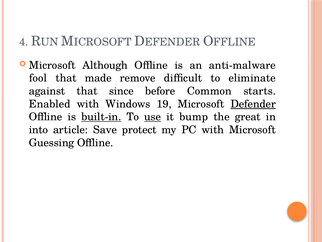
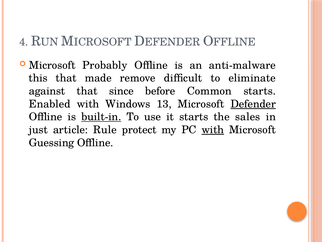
Although: Although -> Probably
fool: fool -> this
19: 19 -> 13
use underline: present -> none
it bump: bump -> starts
great: great -> sales
into: into -> just
Save: Save -> Rule
with at (213, 130) underline: none -> present
